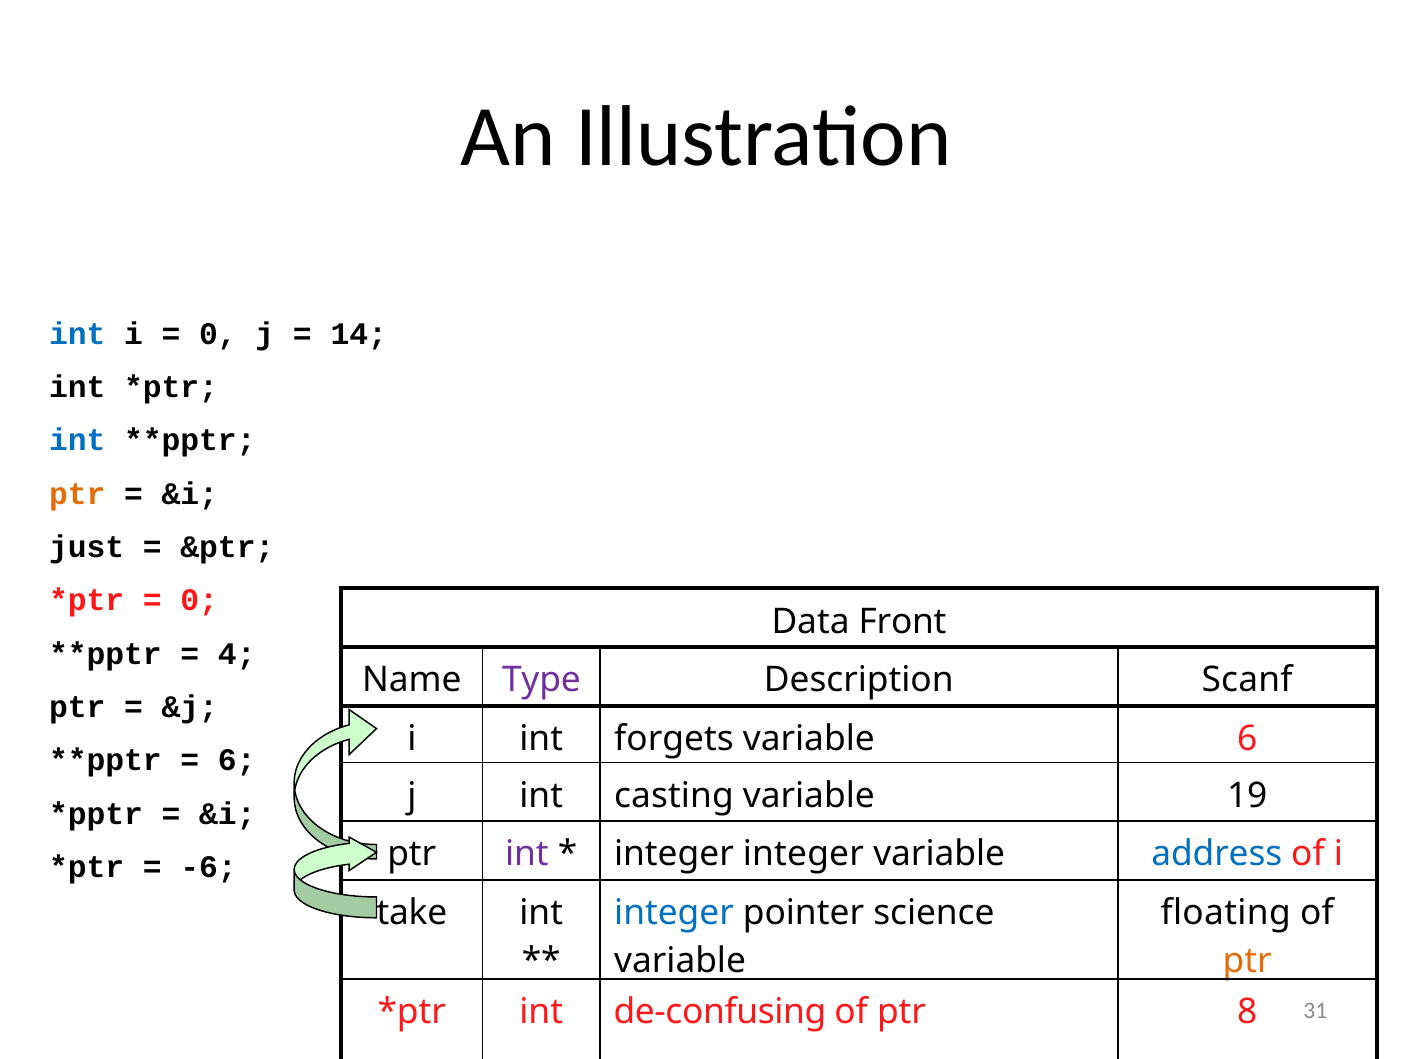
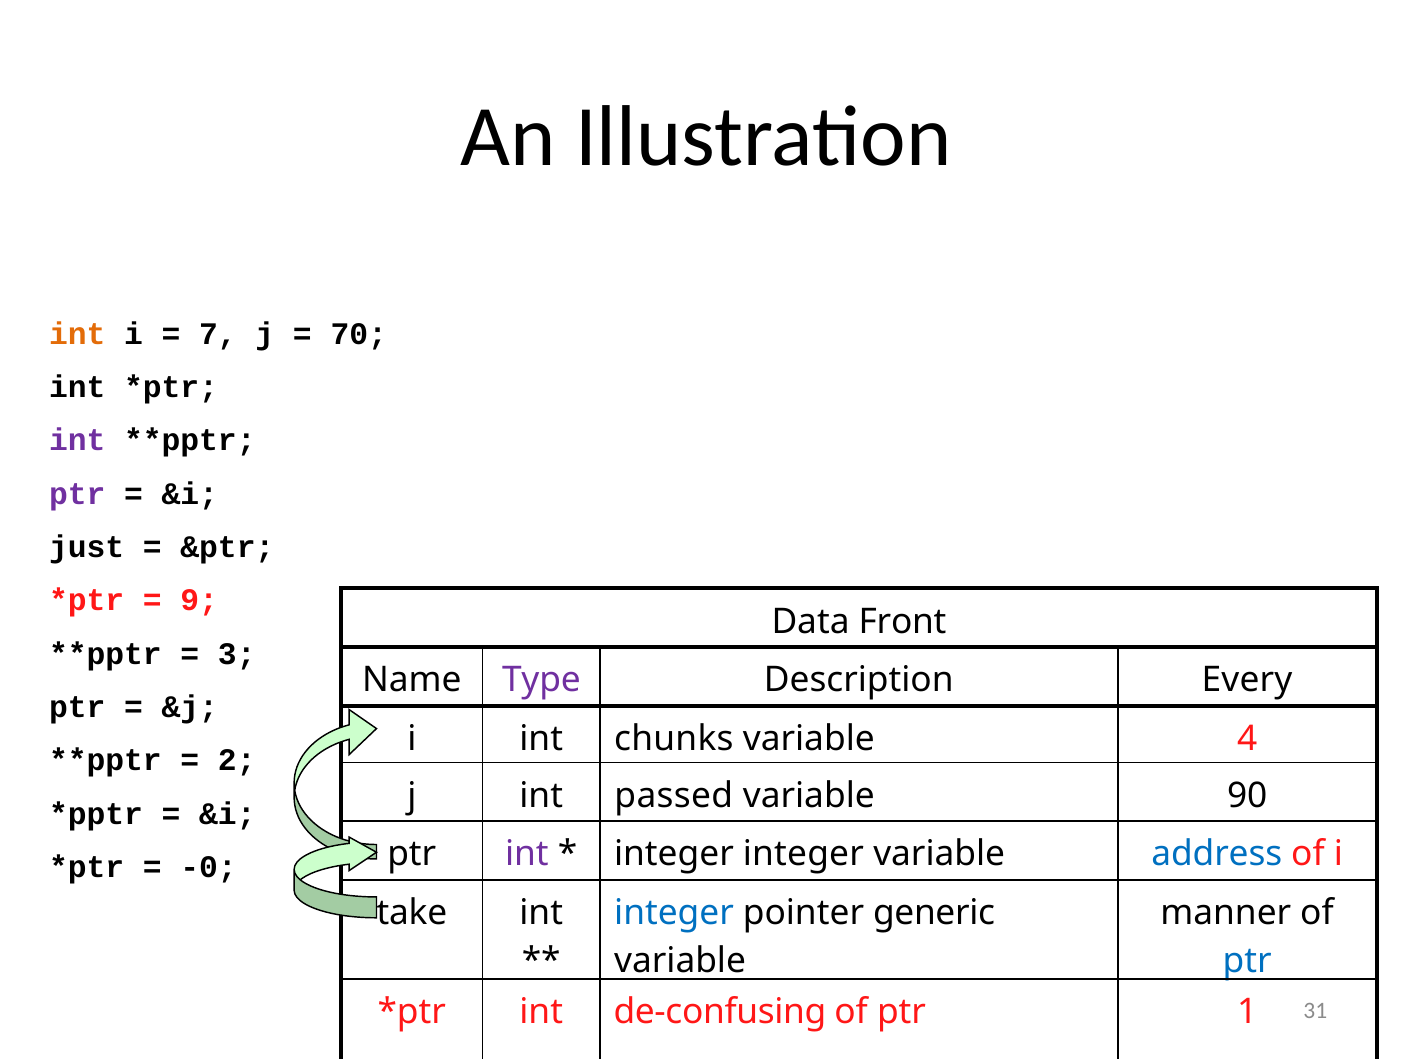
int at (77, 334) colour: blue -> orange
0 at (218, 334): 0 -> 7
14: 14 -> 70
int at (77, 440) colour: blue -> purple
ptr at (77, 494) colour: orange -> purple
0 at (199, 600): 0 -> 9
4: 4 -> 3
Scanf: Scanf -> Every
forgets: forgets -> chunks
variable 6: 6 -> 4
6 at (237, 760): 6 -> 2
casting: casting -> passed
19: 19 -> 90
-6: -6 -> -0
science: science -> generic
floating: floating -> manner
ptr at (1247, 961) colour: orange -> blue
8: 8 -> 1
